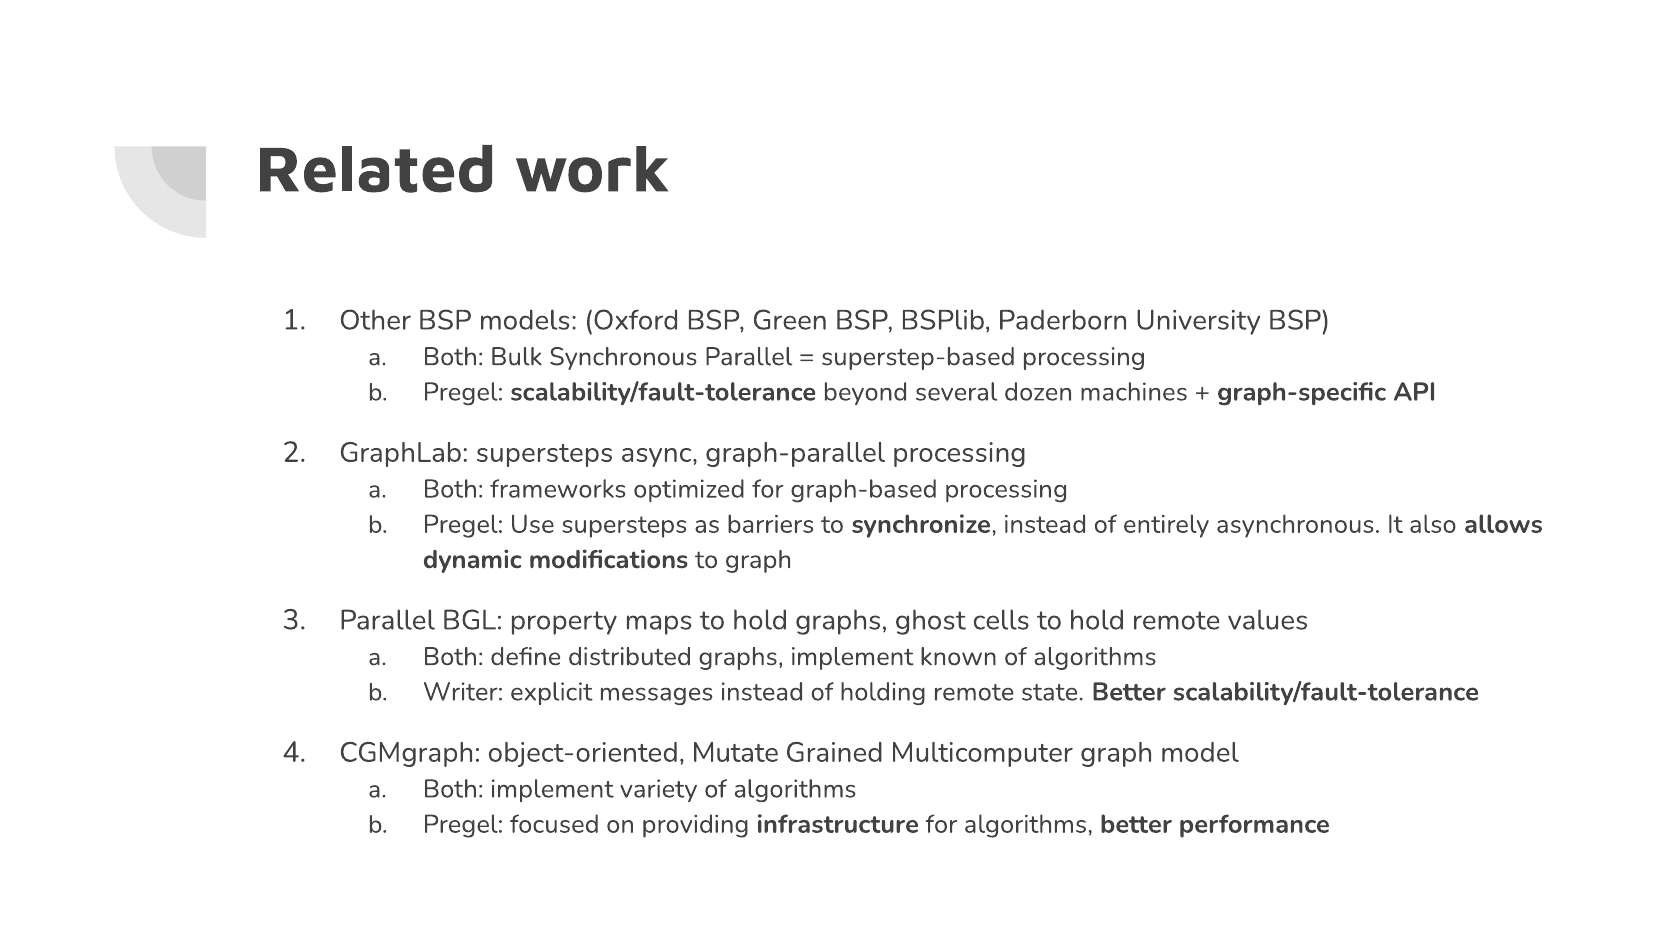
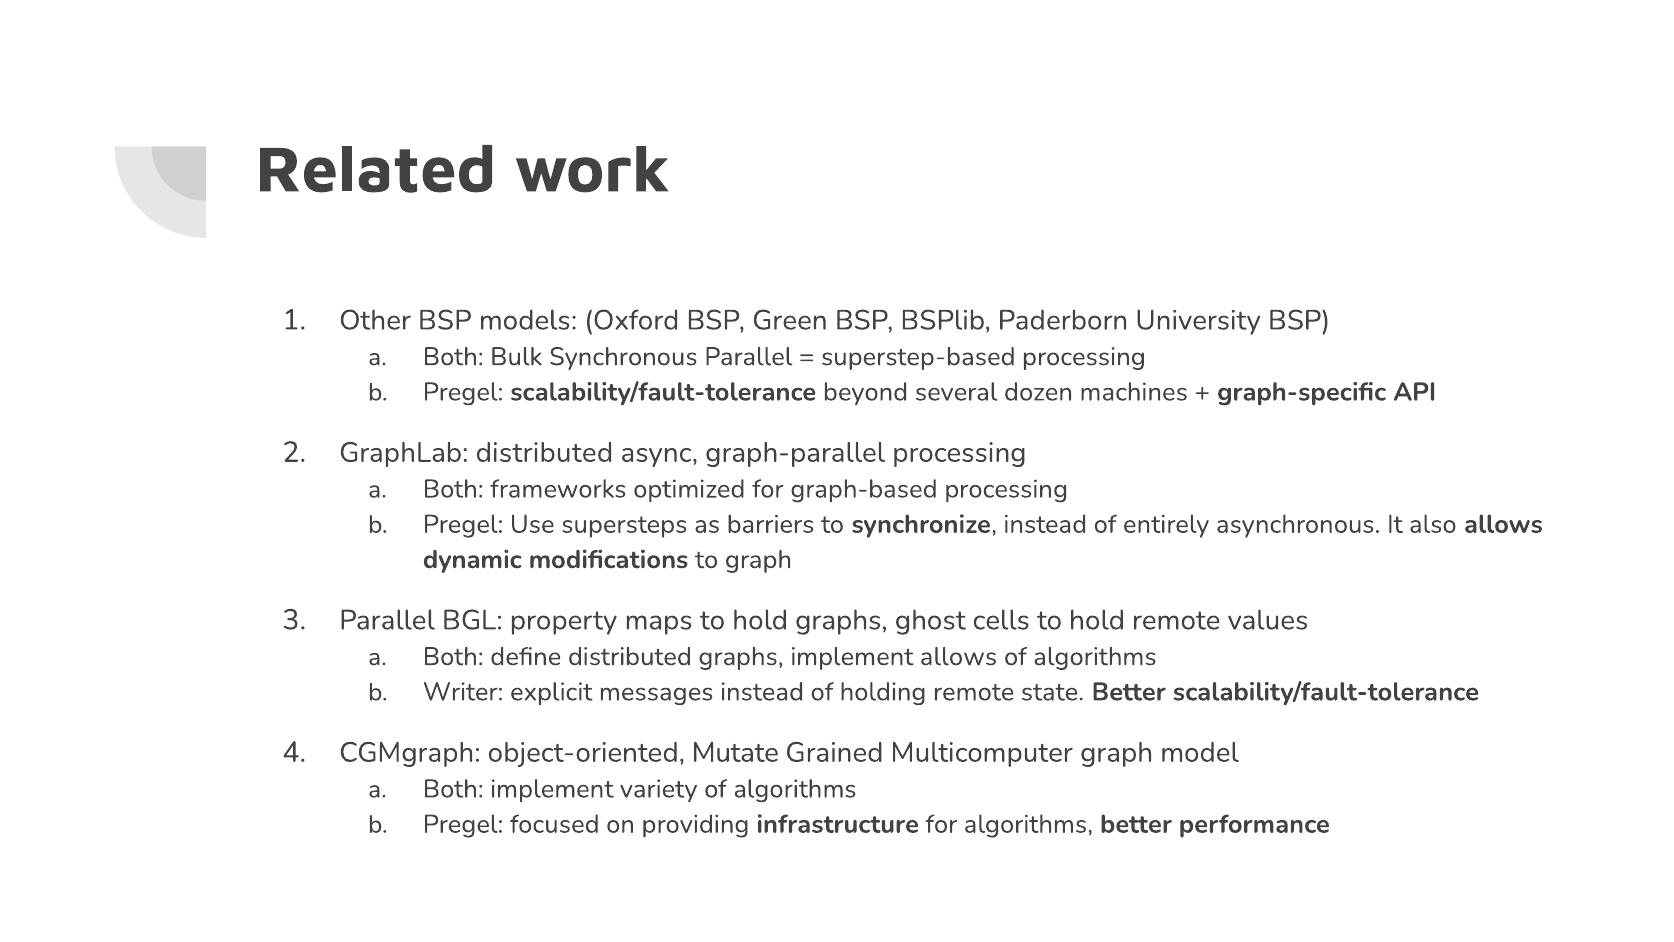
GraphLab supersteps: supersteps -> distributed
implement known: known -> allows
